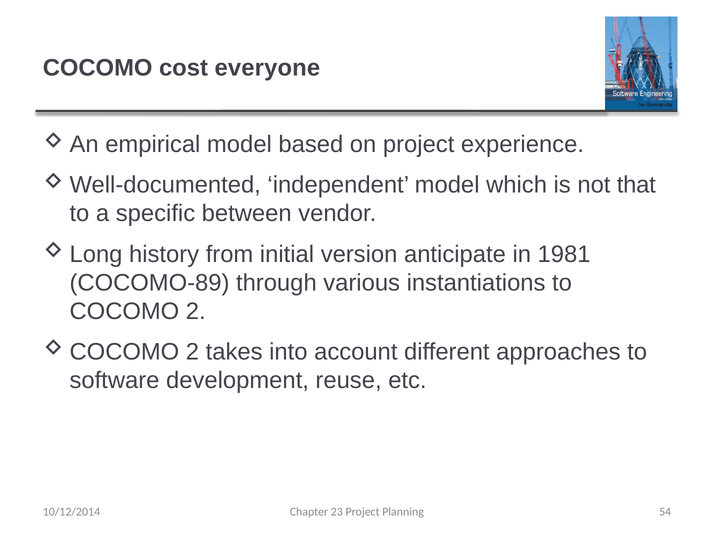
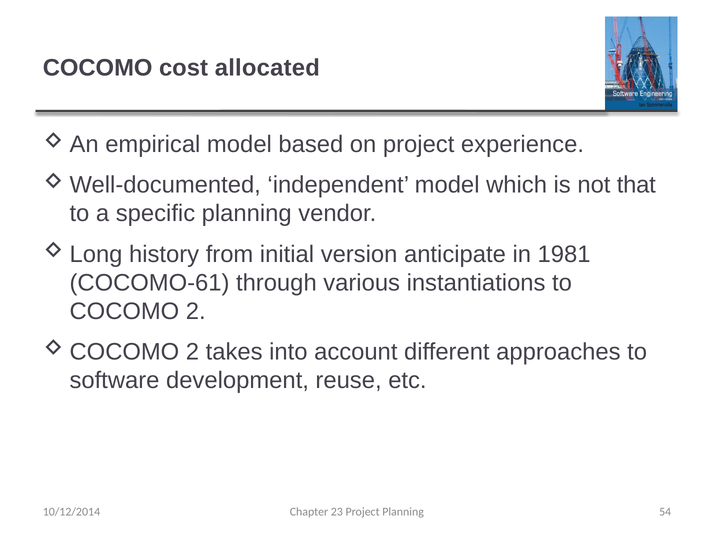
everyone: everyone -> allocated
specific between: between -> planning
COCOMO-89: COCOMO-89 -> COCOMO-61
